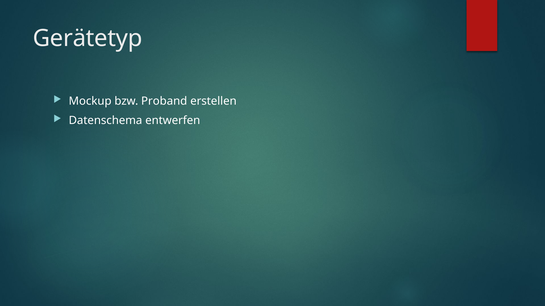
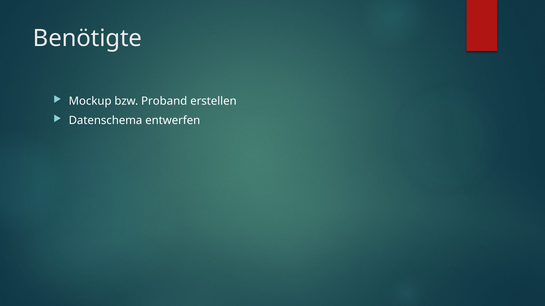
Gerätetyp: Gerätetyp -> Benötigte
